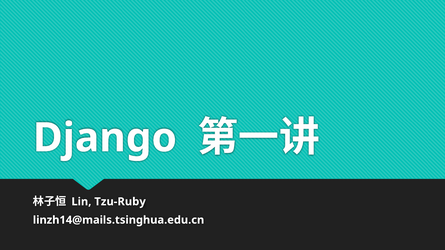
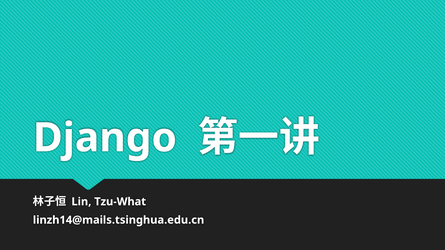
Tzu-Ruby: Tzu-Ruby -> Tzu-What
